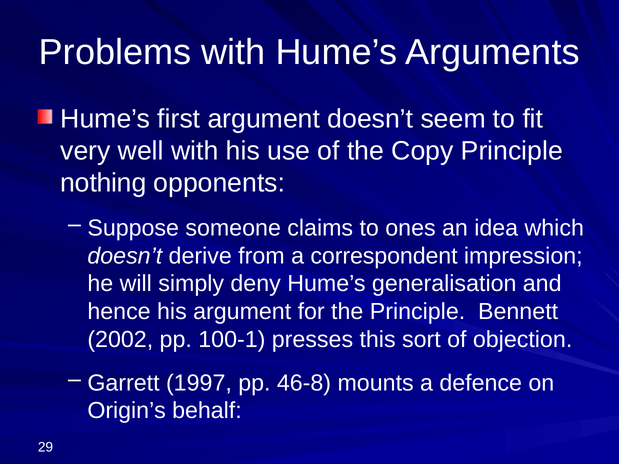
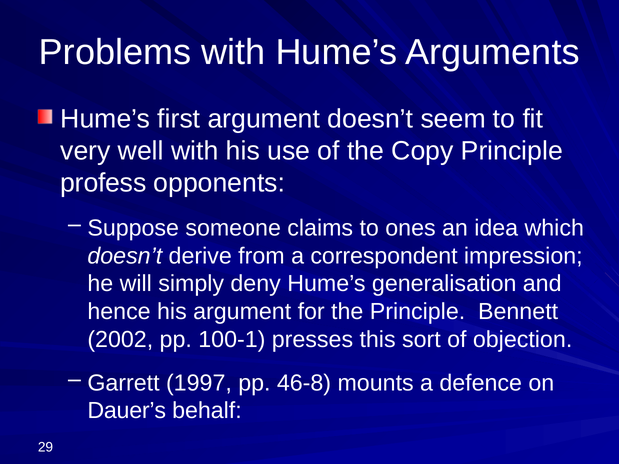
nothing: nothing -> profess
Origin’s: Origin’s -> Dauer’s
